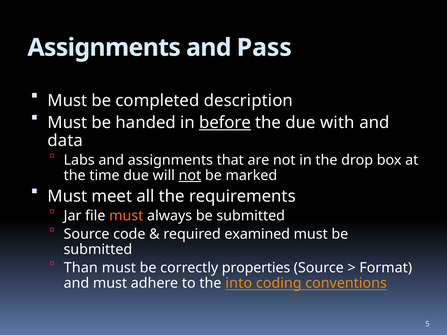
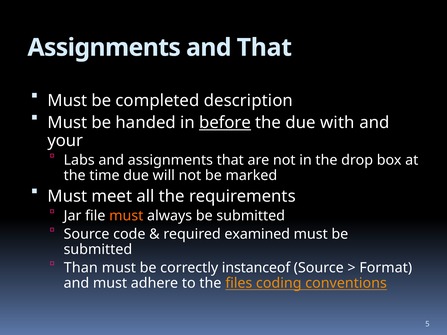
and Pass: Pass -> That
data: data -> your
not at (190, 176) underline: present -> none
properties: properties -> instanceof
into: into -> files
